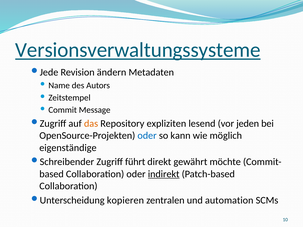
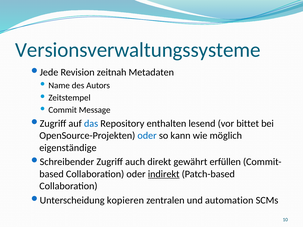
Versionsverwaltungssysteme underline: present -> none
ändern: ändern -> zeitnah
das colour: orange -> blue
expliziten: expliziten -> enthalten
jeden: jeden -> bittet
führt: führt -> auch
möchte: möchte -> erfüllen
